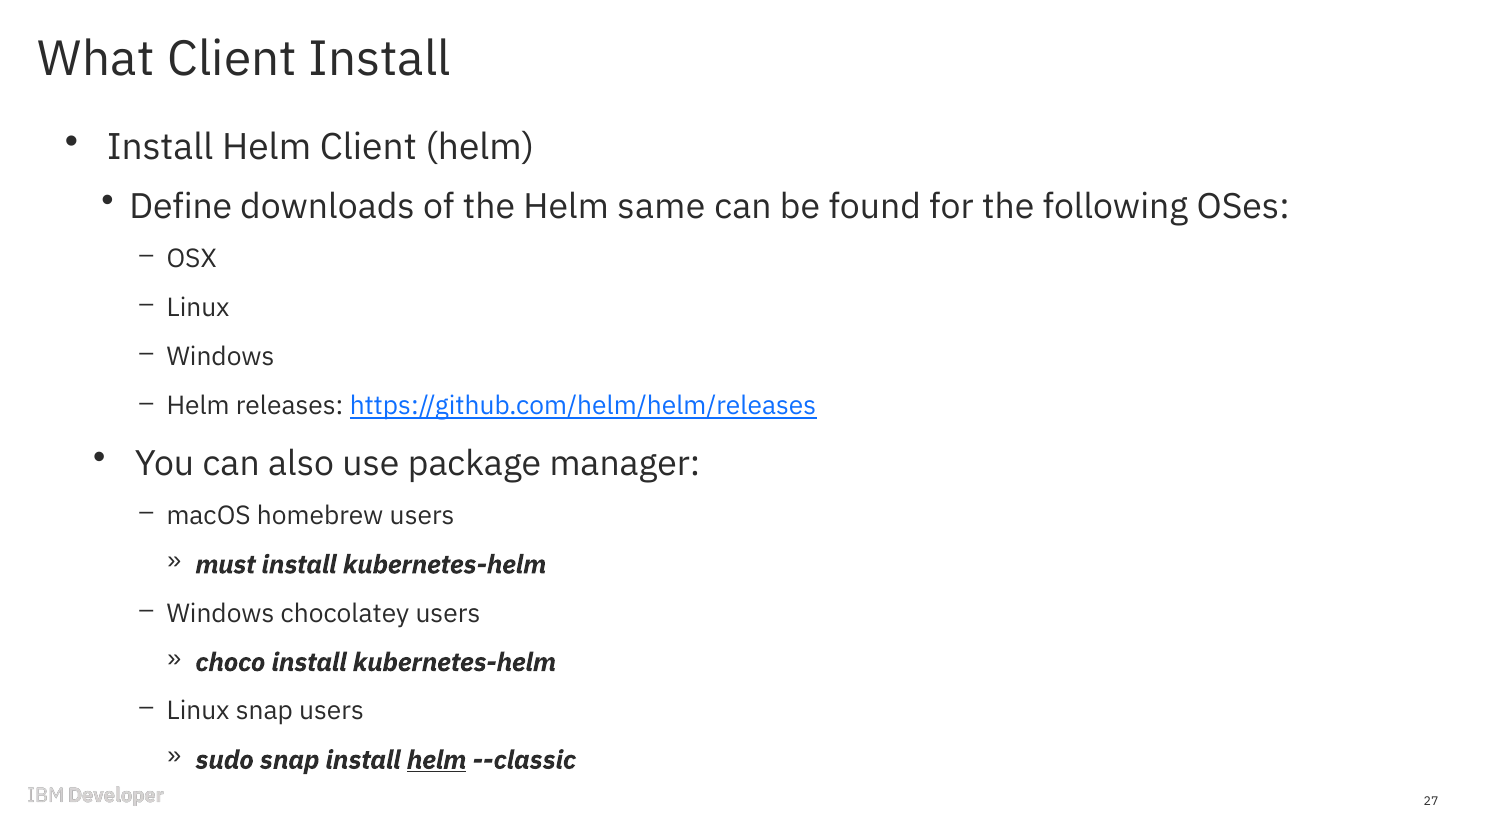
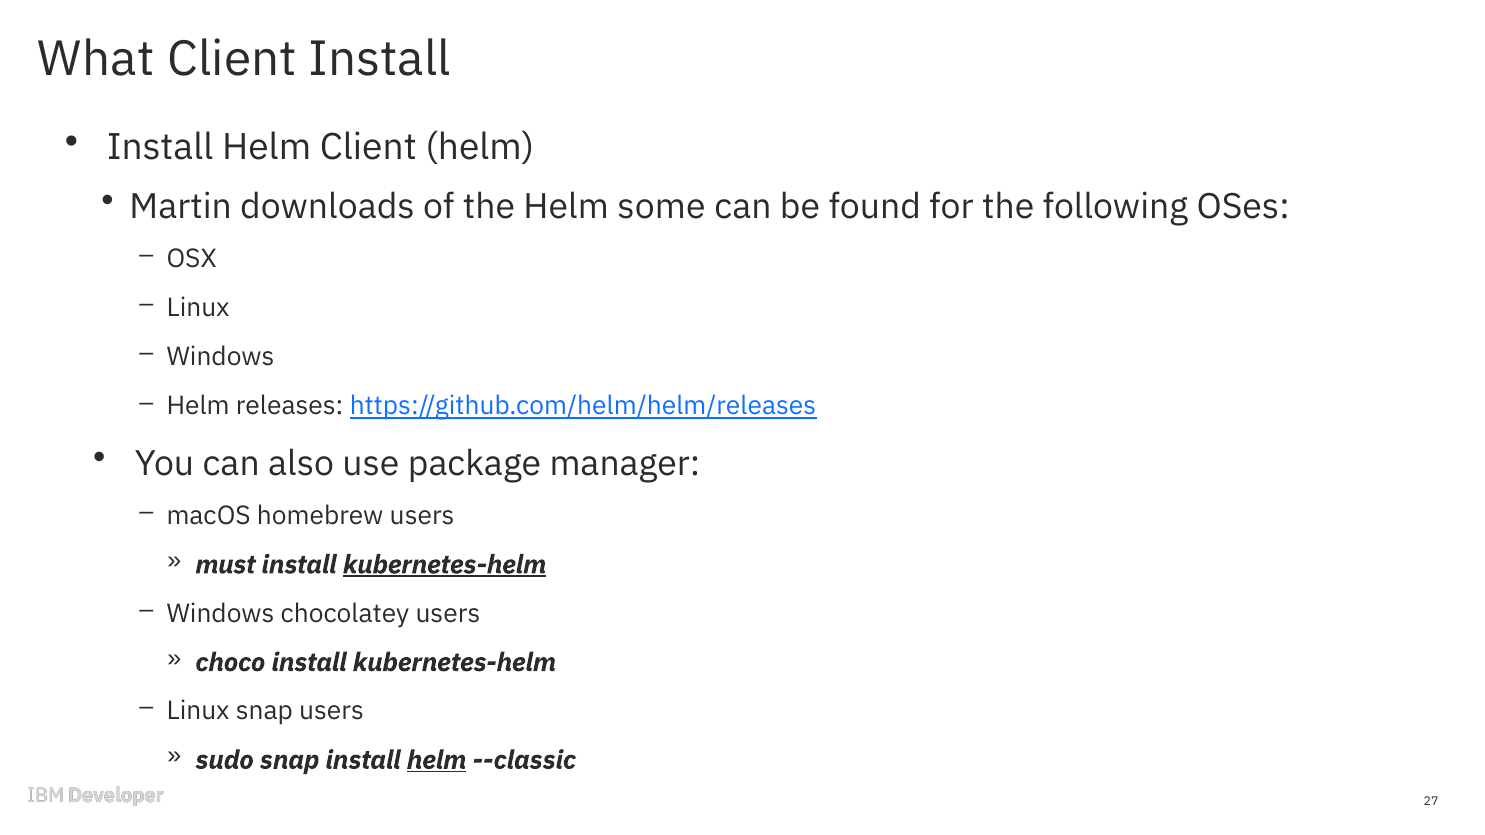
Define: Define -> Martin
same: same -> some
kubernetes-helm at (445, 565) underline: none -> present
